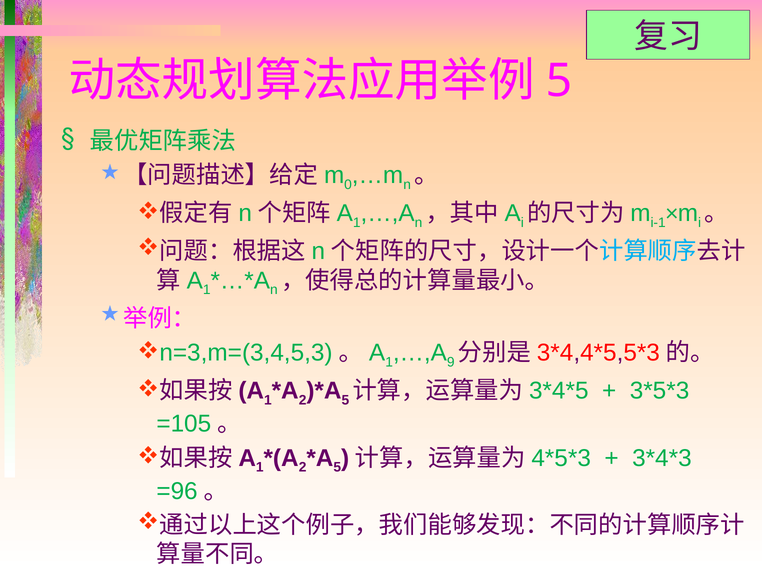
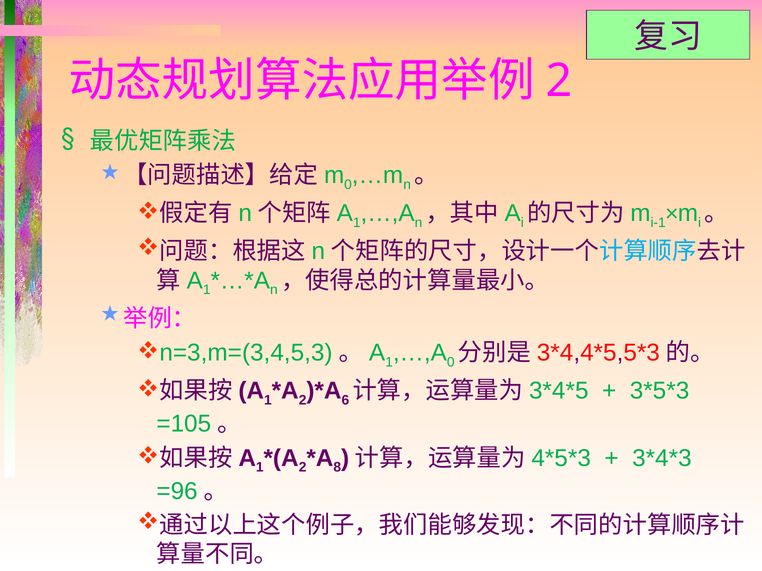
5 at (559, 81): 5 -> 2
9 at (451, 362): 9 -> 0
5 at (345, 401): 5 -> 6
5 at (337, 468): 5 -> 8
